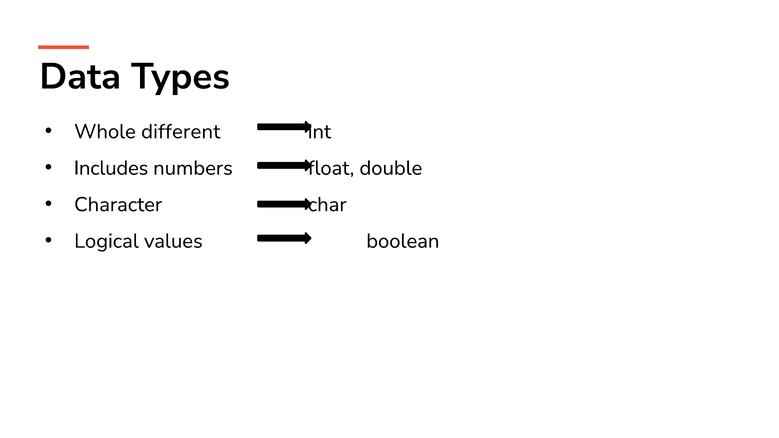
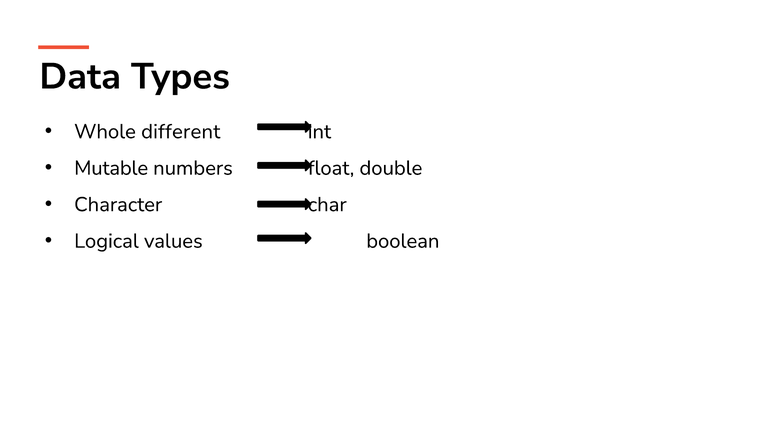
Includes: Includes -> Mutable
